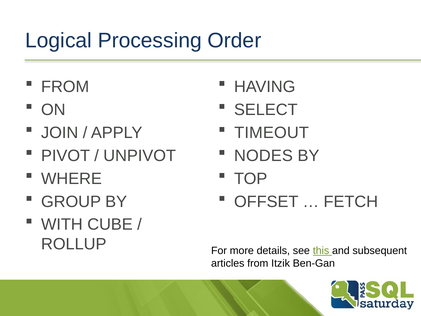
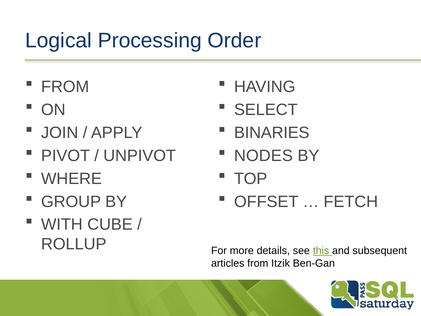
TIMEOUT: TIMEOUT -> BINARIES
